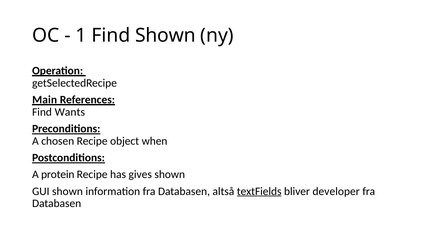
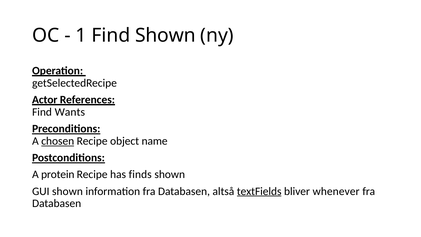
Main: Main -> Actor
chosen underline: none -> present
when: when -> name
gives: gives -> finds
developer: developer -> whenever
